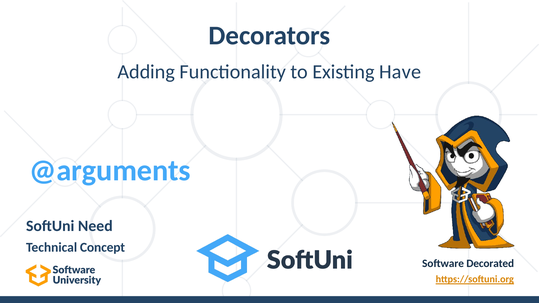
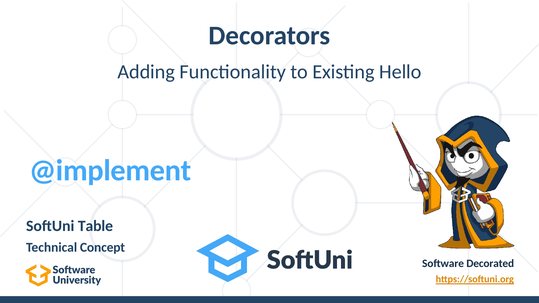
Have: Have -> Hello
@arguments: @arguments -> @implement
Need: Need -> Table
